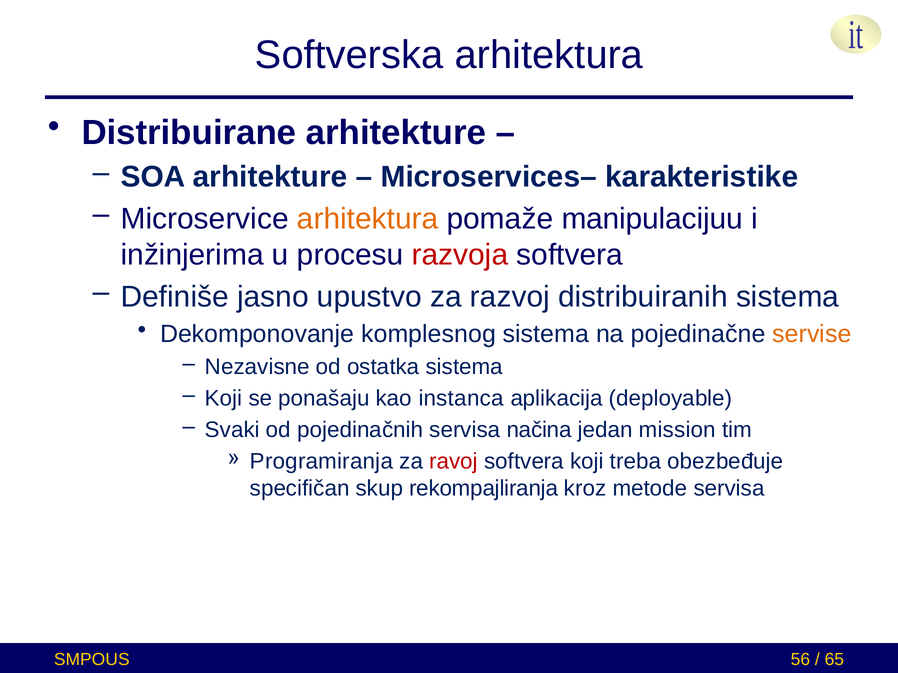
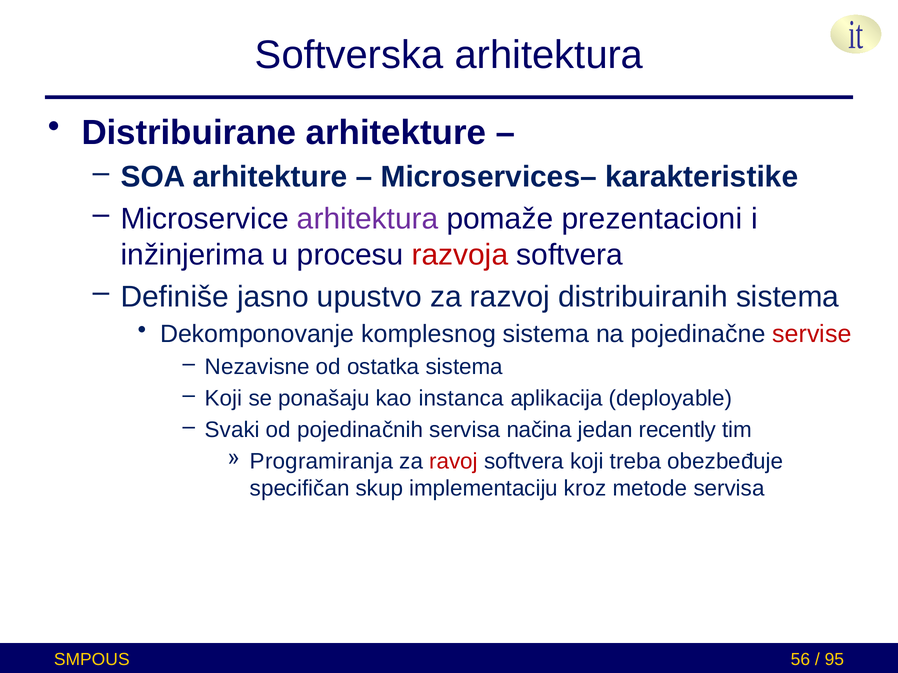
arhitektura at (368, 219) colour: orange -> purple
manipulacijuu: manipulacijuu -> prezentacioni
servise colour: orange -> red
mission: mission -> recently
rekompajliranja: rekompajliranja -> implementaciju
65: 65 -> 95
